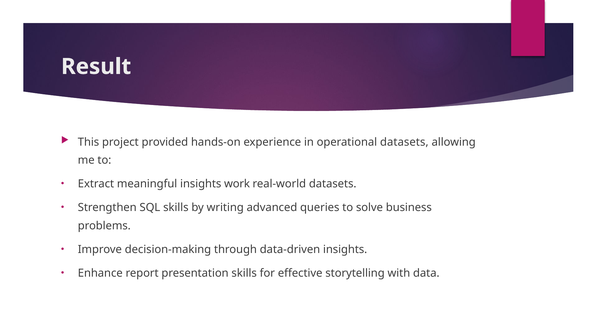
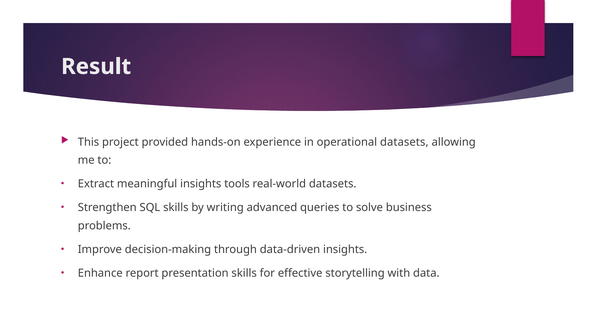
work: work -> tools
